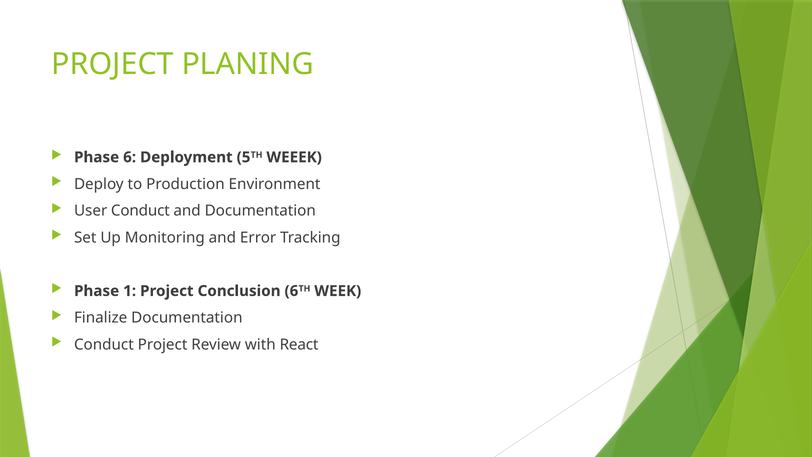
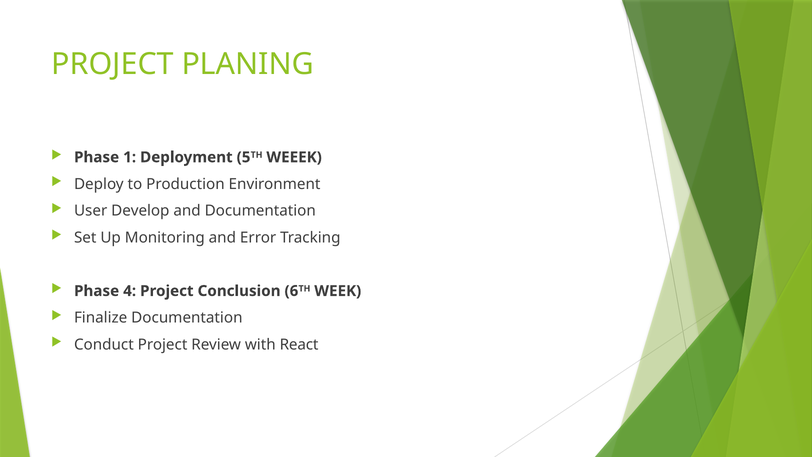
6: 6 -> 1
User Conduct: Conduct -> Develop
1: 1 -> 4
